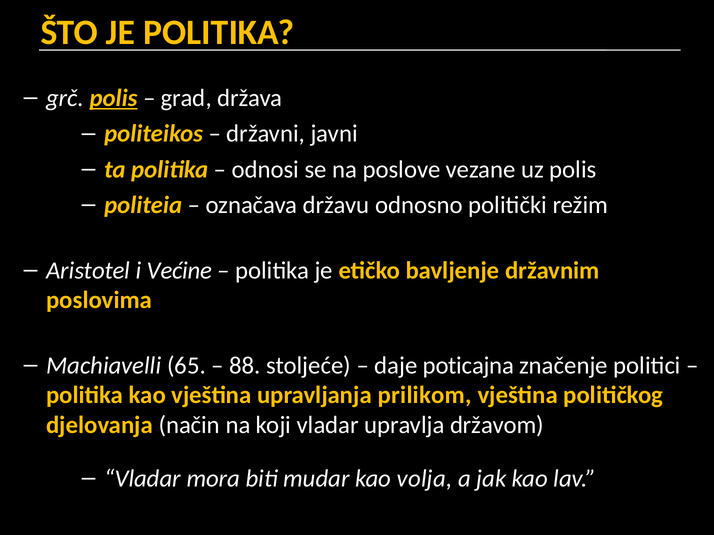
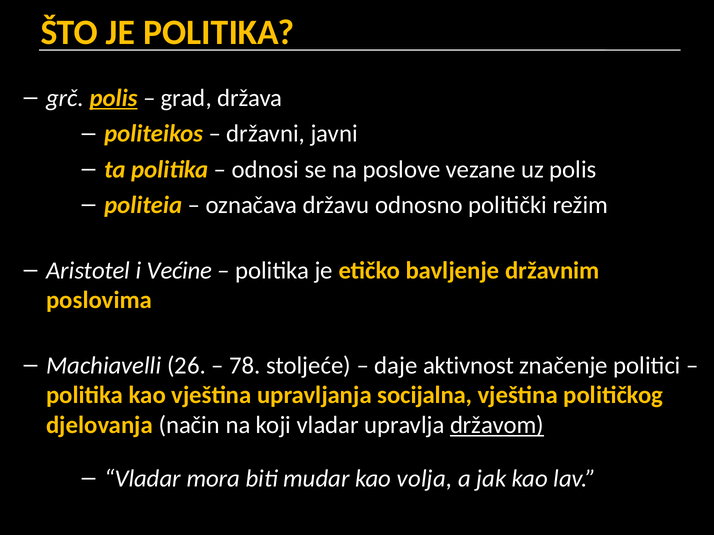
65: 65 -> 26
88: 88 -> 78
poticajna: poticajna -> aktivnost
prilikom: prilikom -> socijalna
državom underline: none -> present
